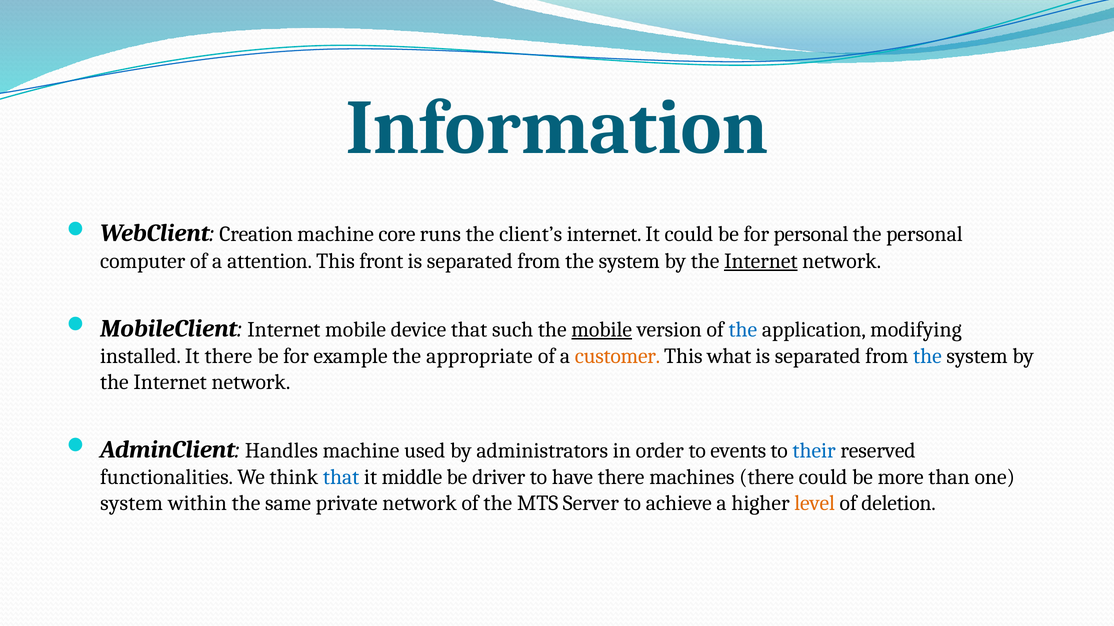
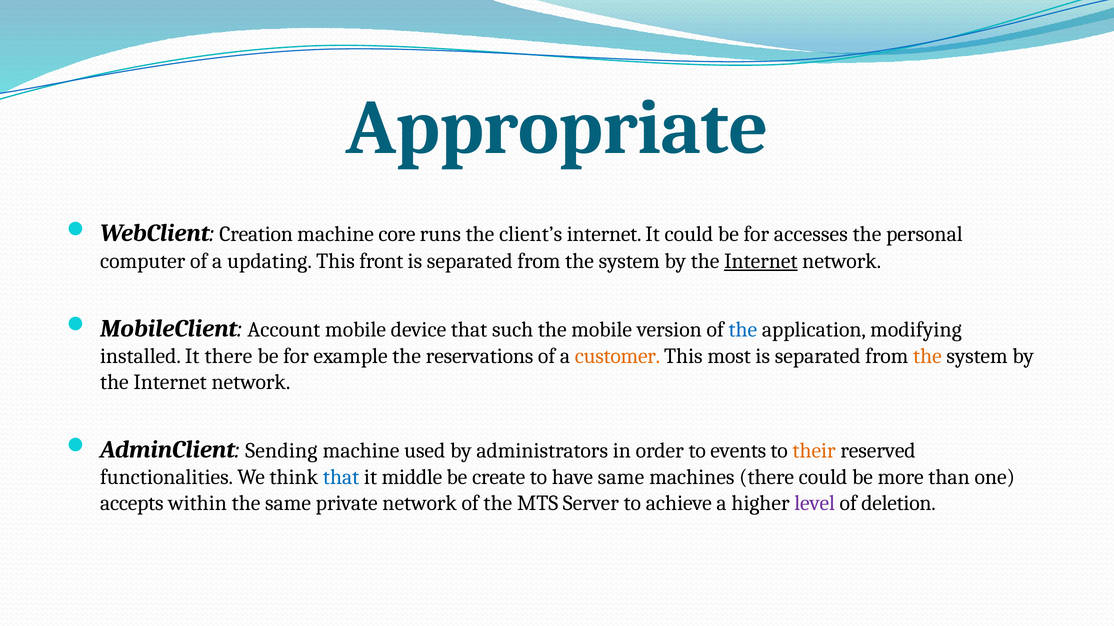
Information: Information -> Appropriate
for personal: personal -> accesses
attention: attention -> updating
MobileClient Internet: Internet -> Account
mobile at (602, 330) underline: present -> none
appropriate: appropriate -> reservations
what: what -> most
the at (927, 356) colour: blue -> orange
Handles: Handles -> Sending
their colour: blue -> orange
driver: driver -> create
have there: there -> same
system at (132, 504): system -> accepts
level colour: orange -> purple
